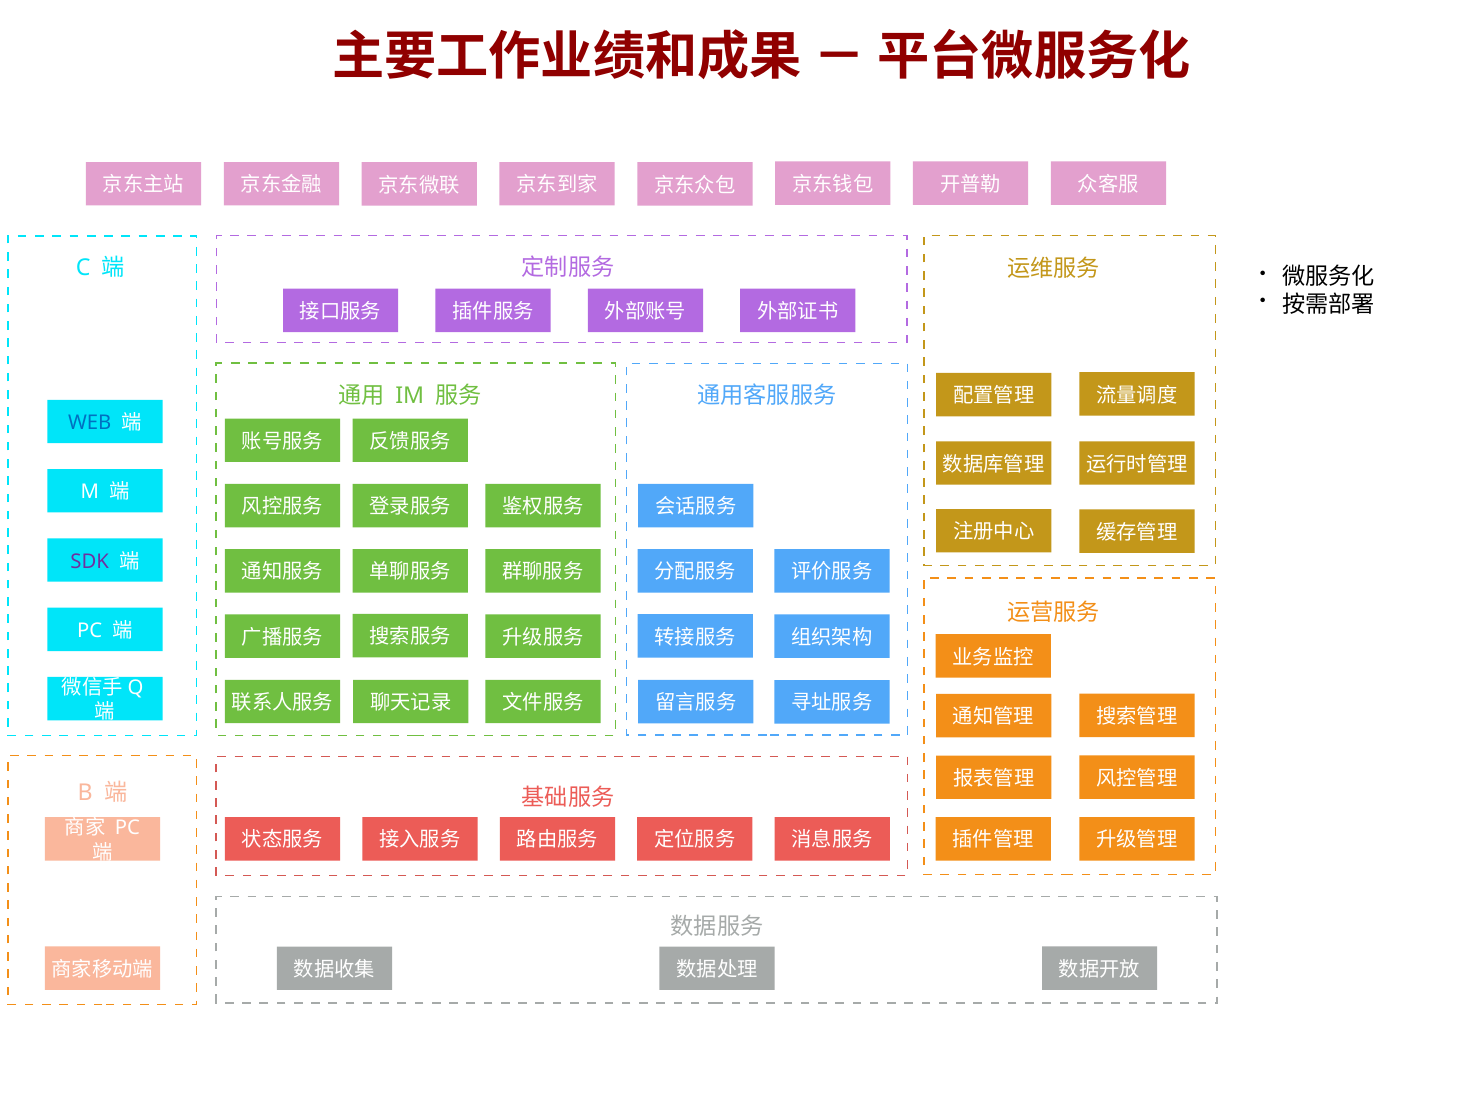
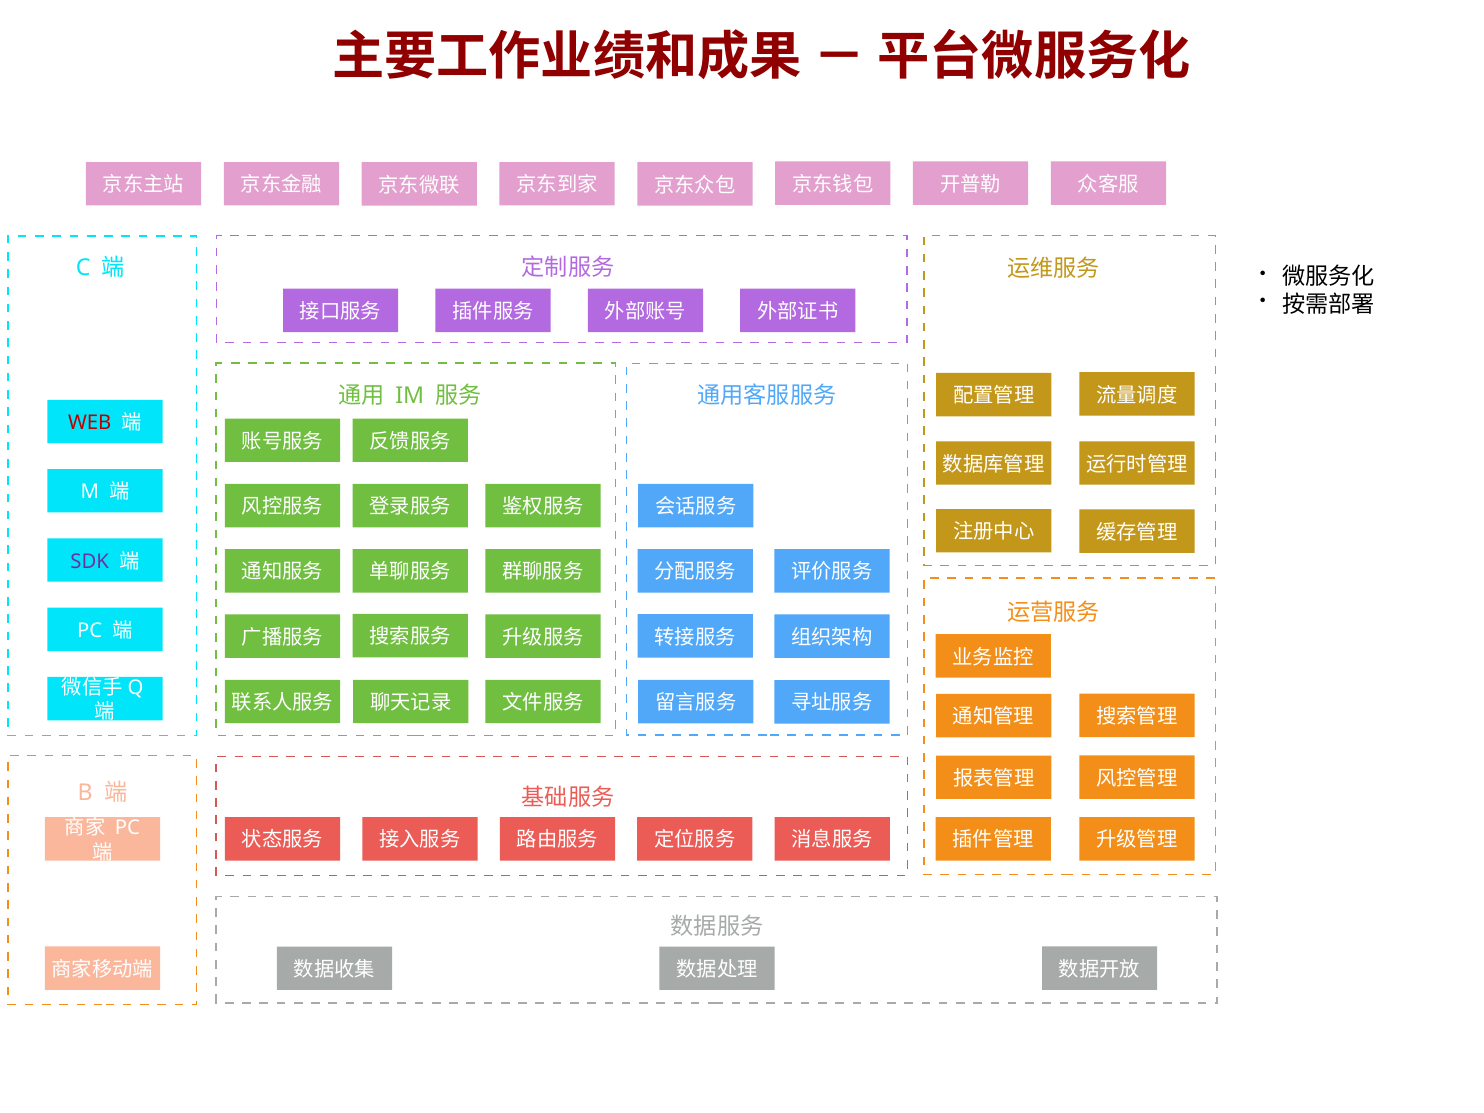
WEB colour: blue -> red
